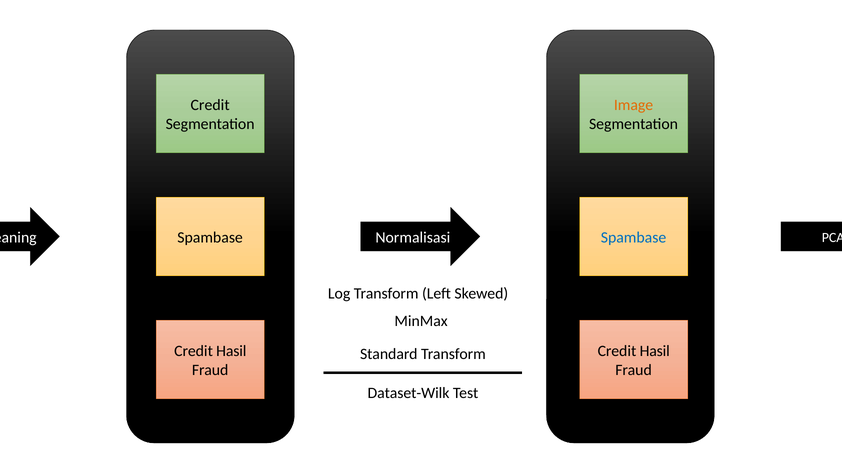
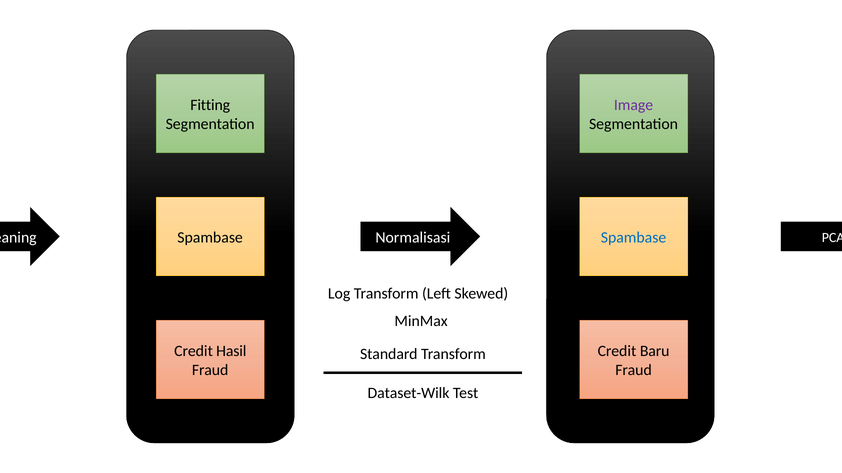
Credit at (210, 105): Credit -> Fitting
Image colour: orange -> purple
Hasil at (655, 352): Hasil -> Baru
